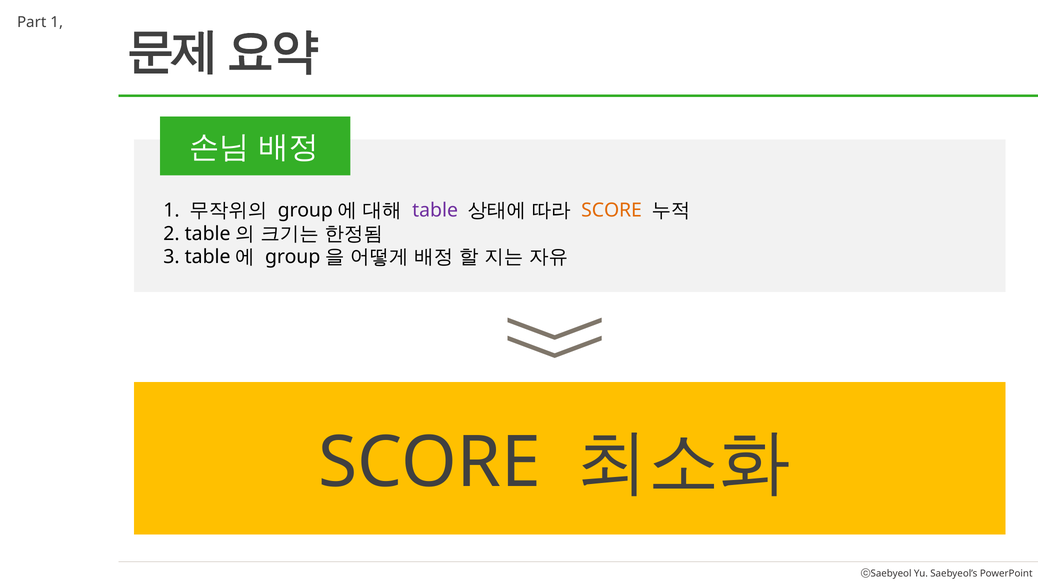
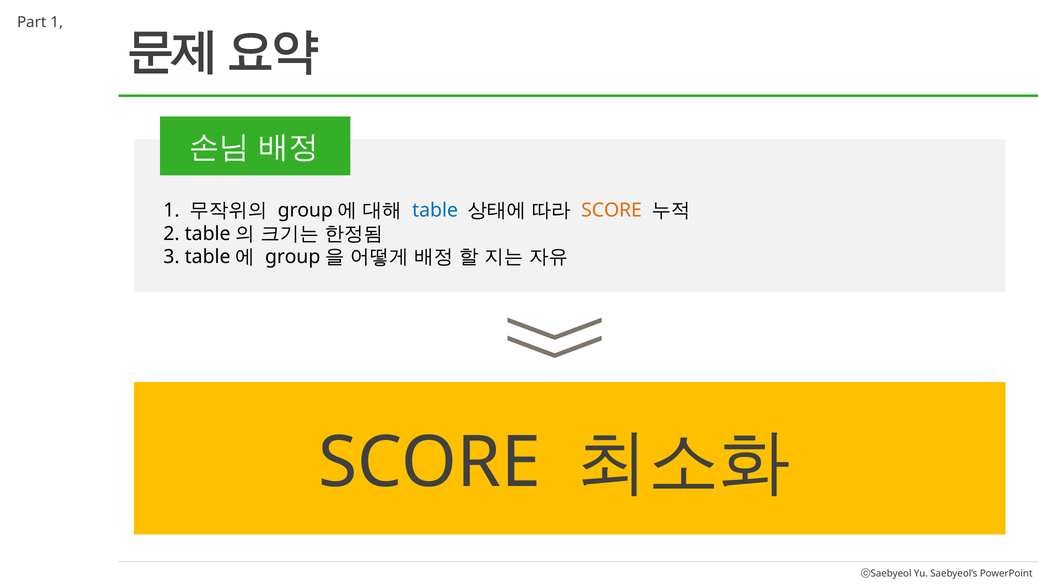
table colour: purple -> blue
